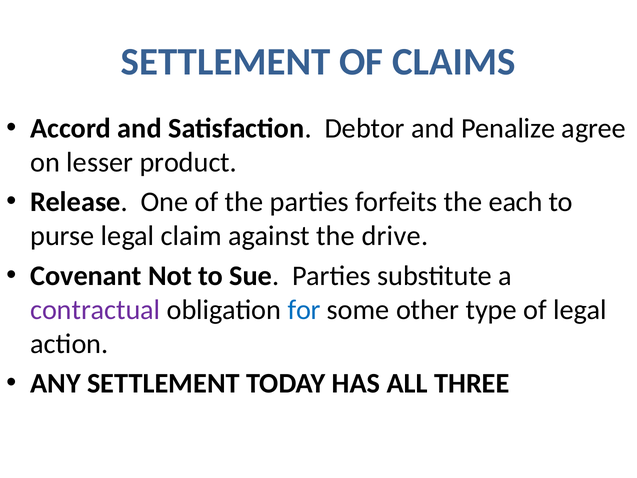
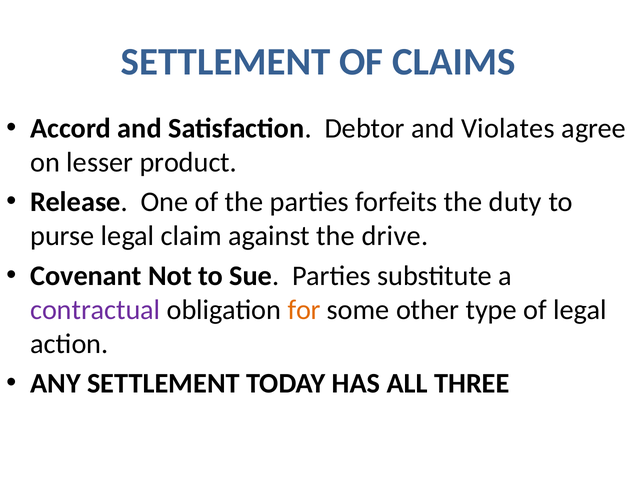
Penalize: Penalize -> Violates
each: each -> duty
for colour: blue -> orange
